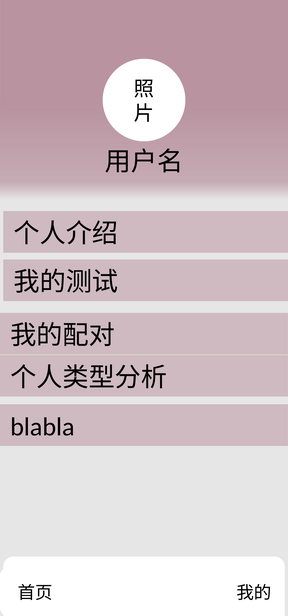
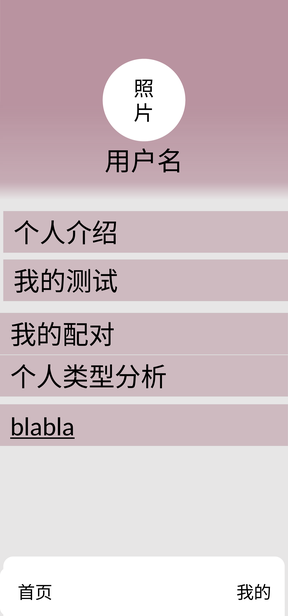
blabla underline: none -> present
